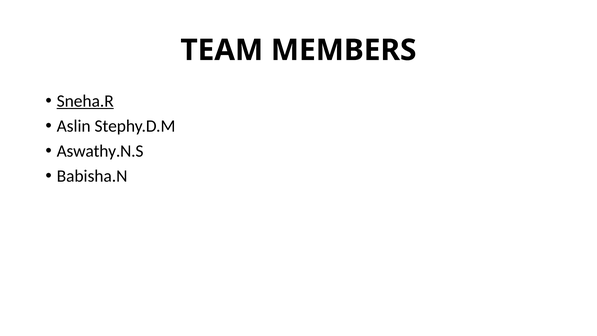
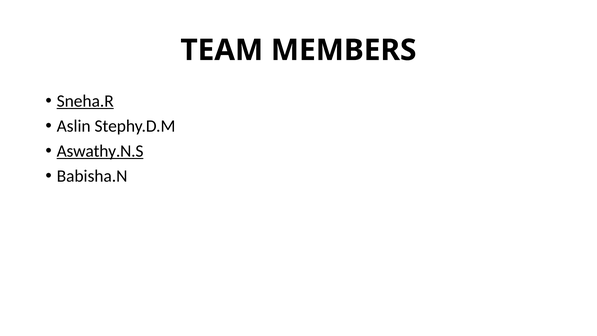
Aswathy.N.S underline: none -> present
